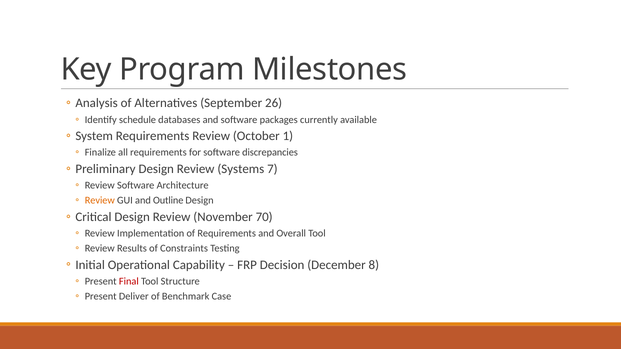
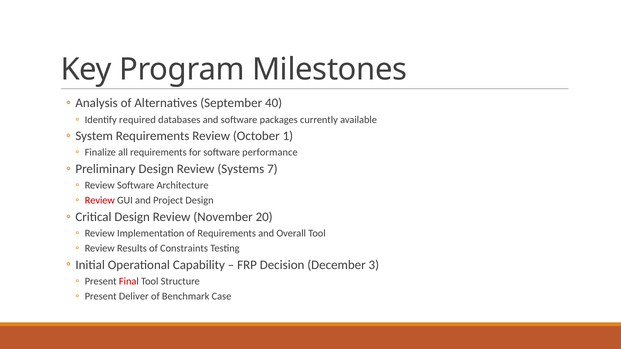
26: 26 -> 40
schedule: schedule -> required
discrepancies: discrepancies -> performance
Review at (100, 201) colour: orange -> red
Outline: Outline -> Project
70: 70 -> 20
8: 8 -> 3
